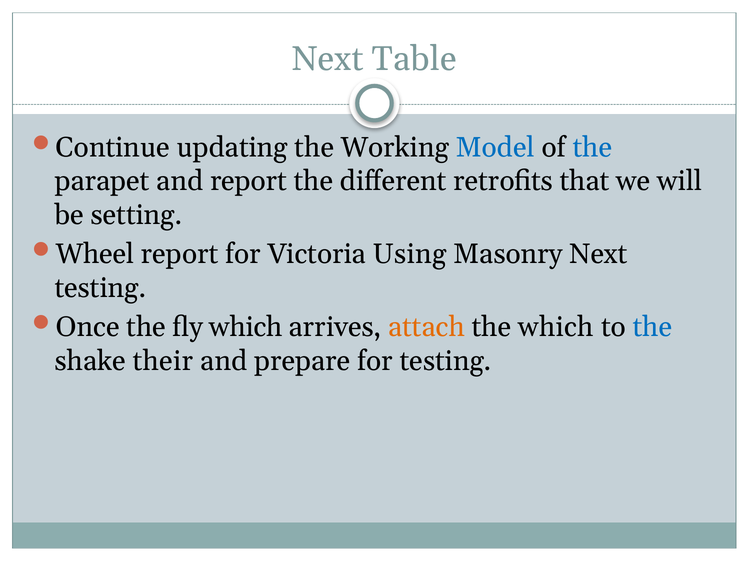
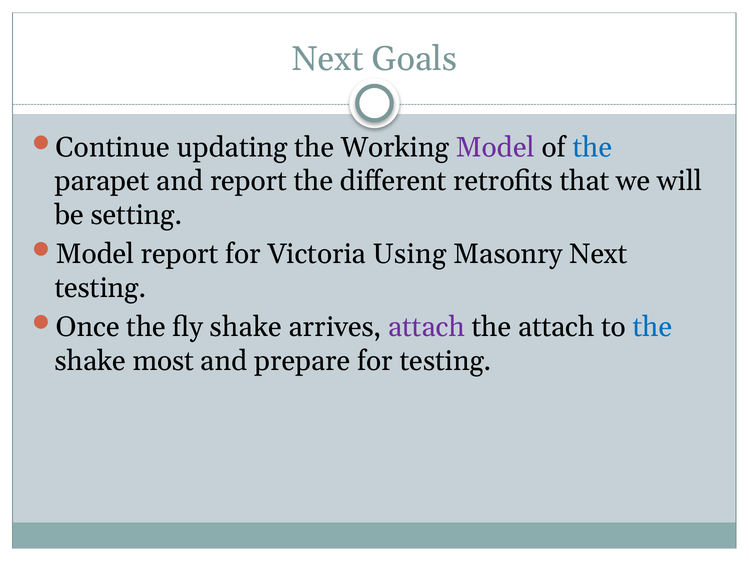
Table: Table -> Goals
Model at (495, 148) colour: blue -> purple
Wheel at (95, 254): Wheel -> Model
fly which: which -> shake
attach at (427, 328) colour: orange -> purple
the which: which -> attach
their: their -> most
